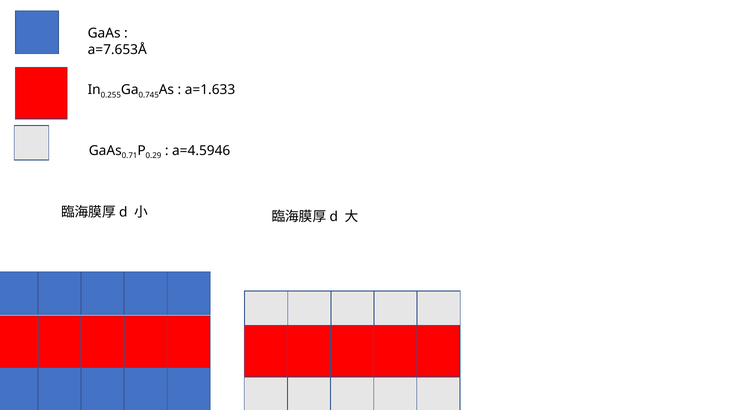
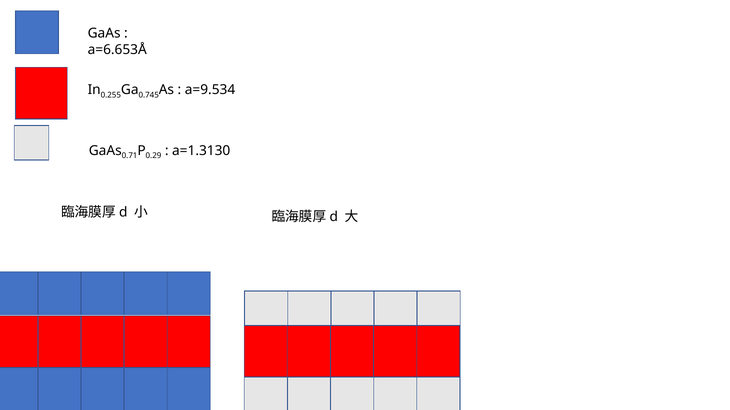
a=7.653Å: a=7.653Å -> a=6.653Å
a=1.633: a=1.633 -> a=9.534
a=4.5946: a=4.5946 -> a=1.3130
